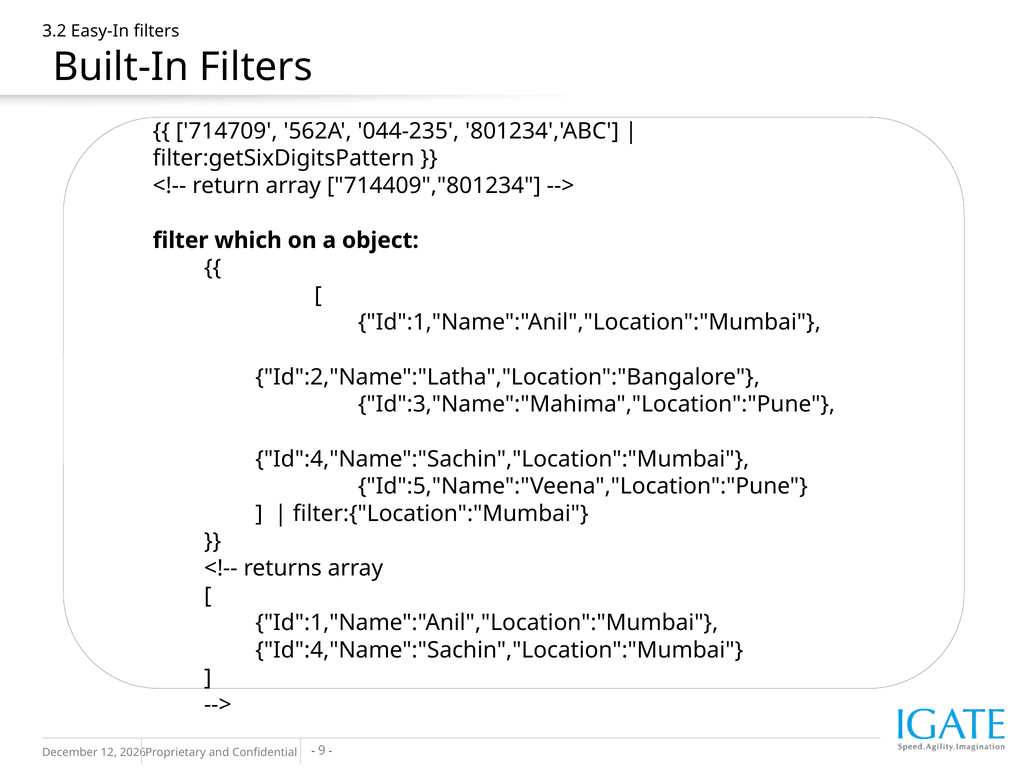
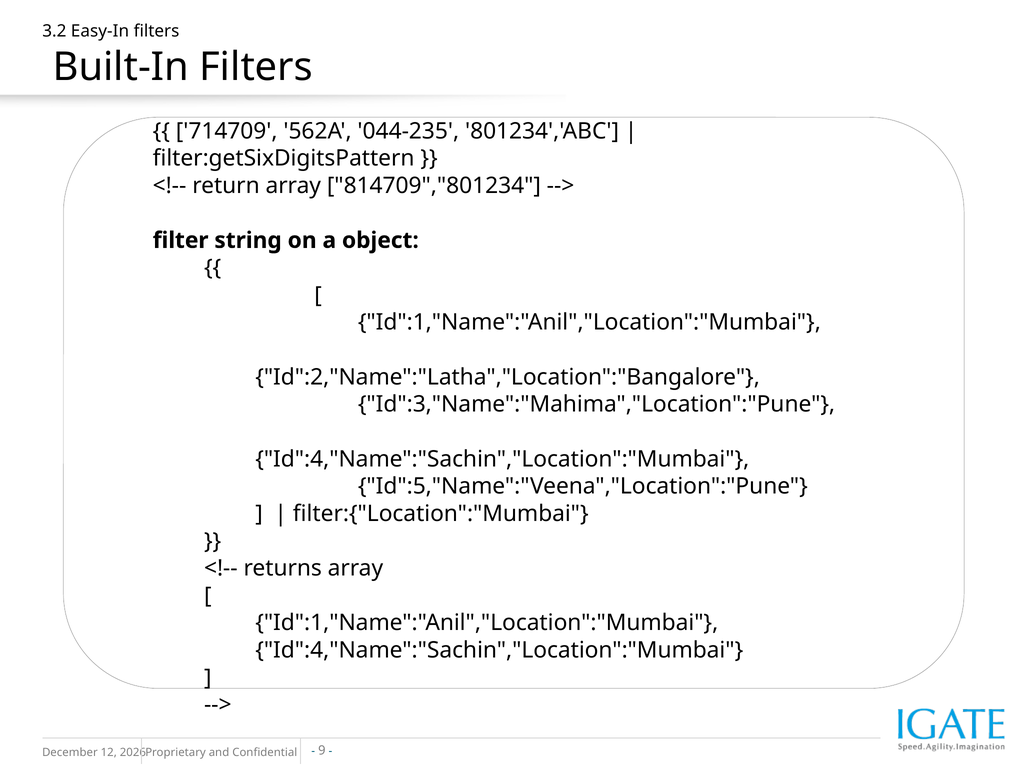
714409","801234: 714409","801234 -> 814709","801234
which: which -> string
